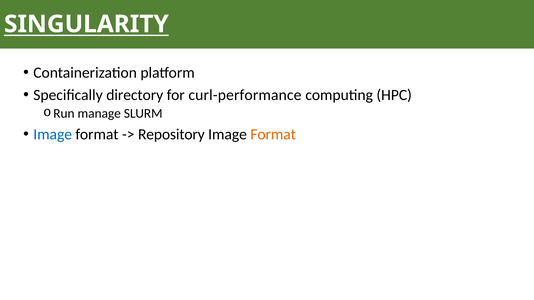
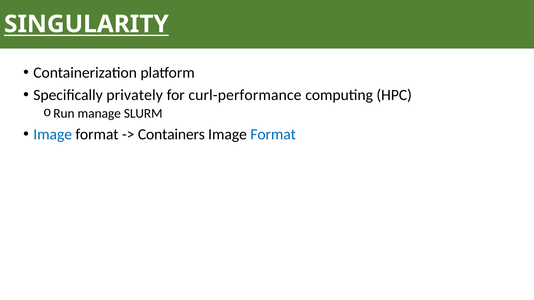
directory: directory -> privately
Repository: Repository -> Containers
Format at (273, 135) colour: orange -> blue
